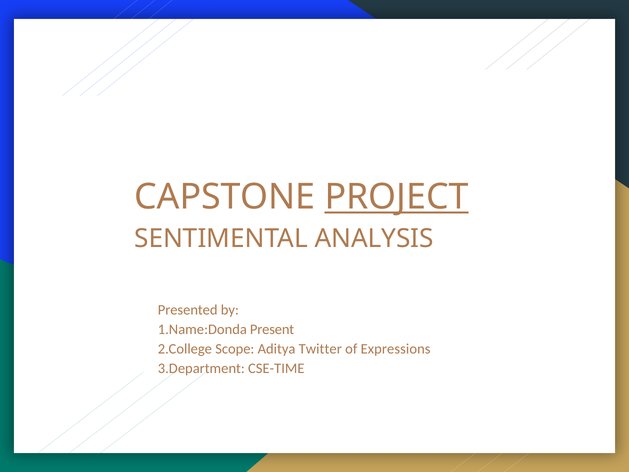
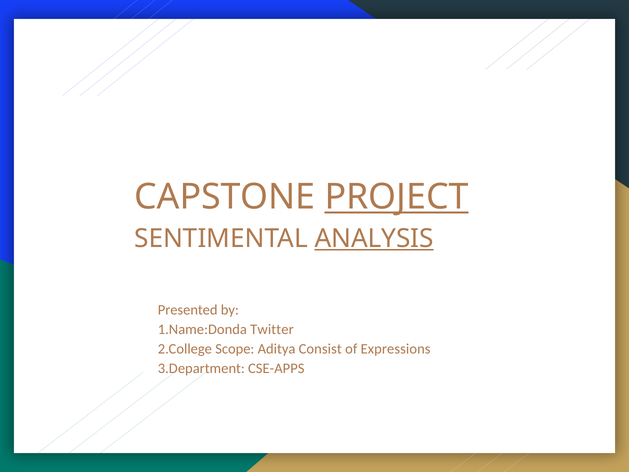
ANALYSIS underline: none -> present
Present: Present -> Twitter
Twitter: Twitter -> Consist
CSE-TIME: CSE-TIME -> CSE-APPS
